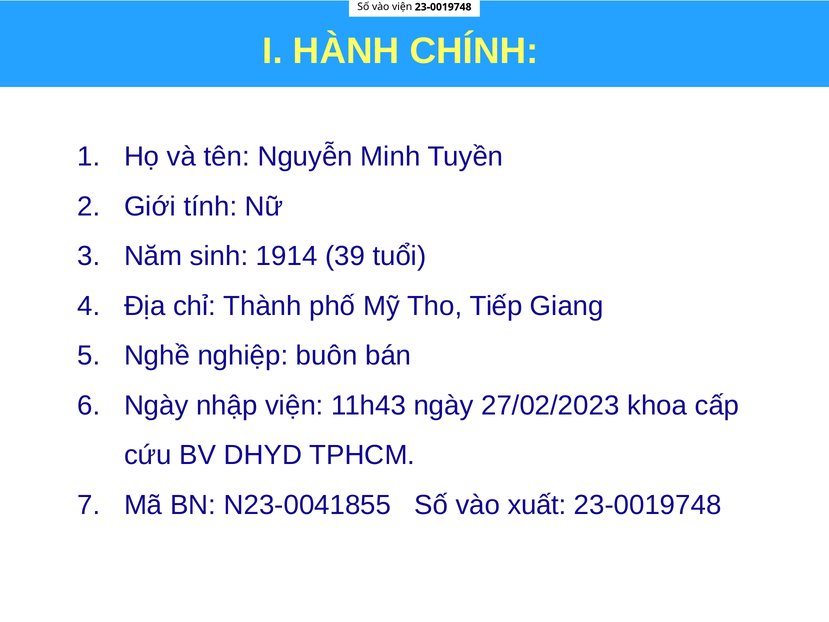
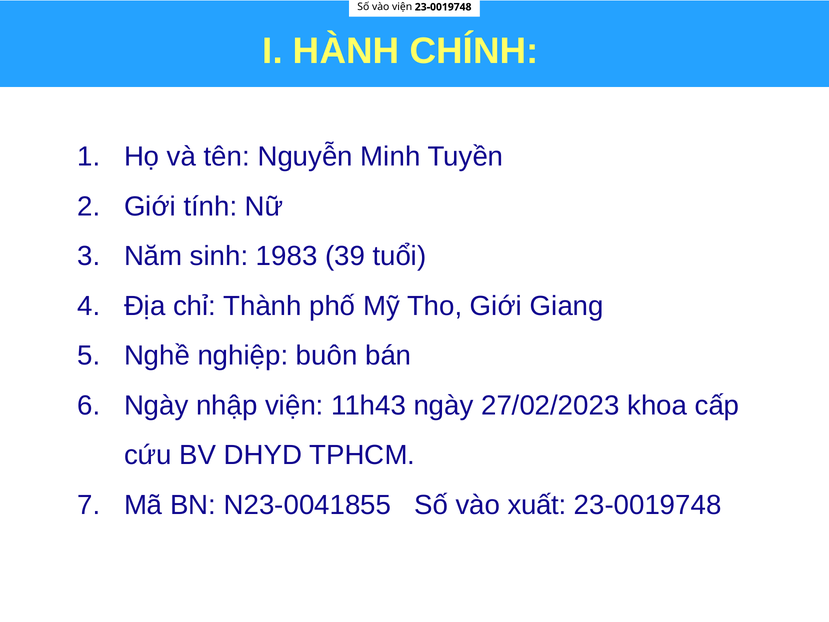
1914: 1914 -> 1983
Tho Tiếp: Tiếp -> Giới
